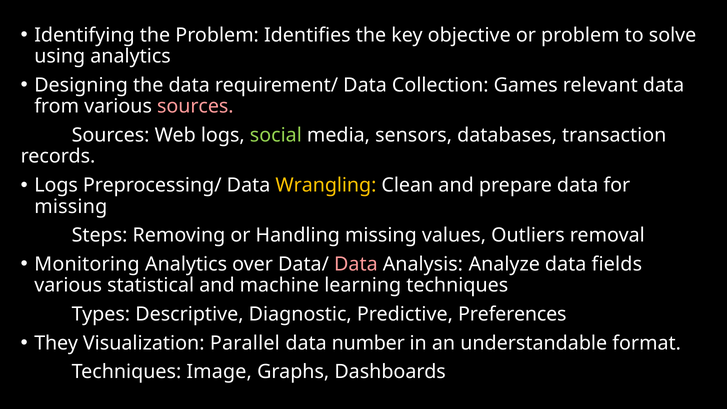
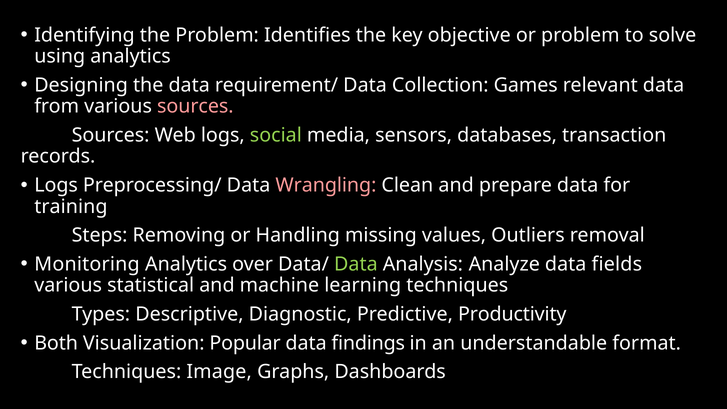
Wrangling colour: yellow -> pink
missing at (71, 206): missing -> training
Data at (356, 264) colour: pink -> light green
Preferences: Preferences -> Productivity
They: They -> Both
Parallel: Parallel -> Popular
number: number -> findings
